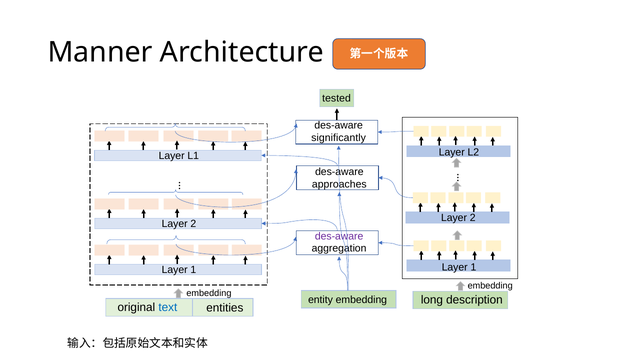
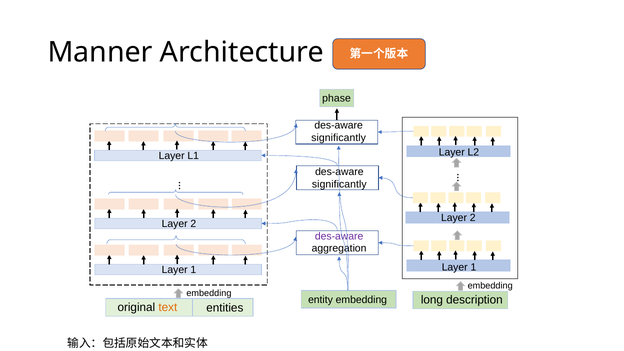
tested: tested -> phase
approaches at (339, 184): approaches -> significantly
text colour: blue -> orange
